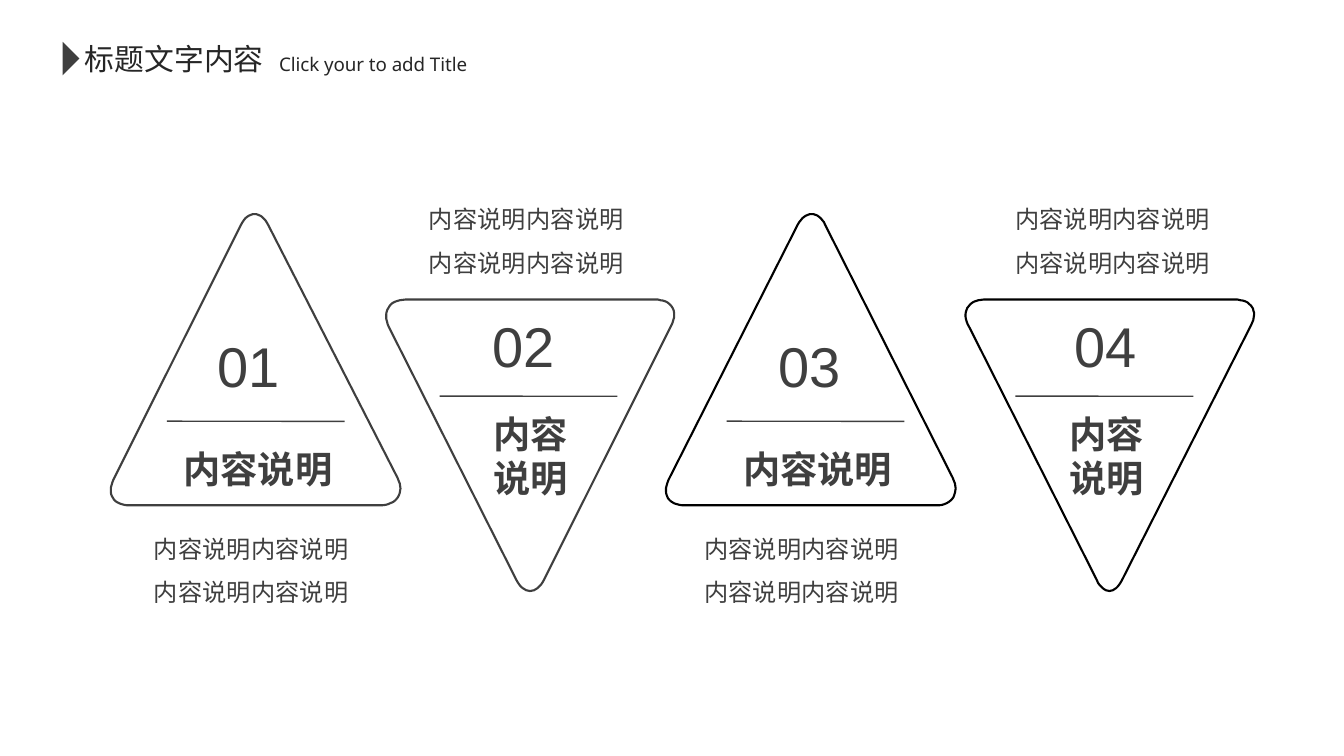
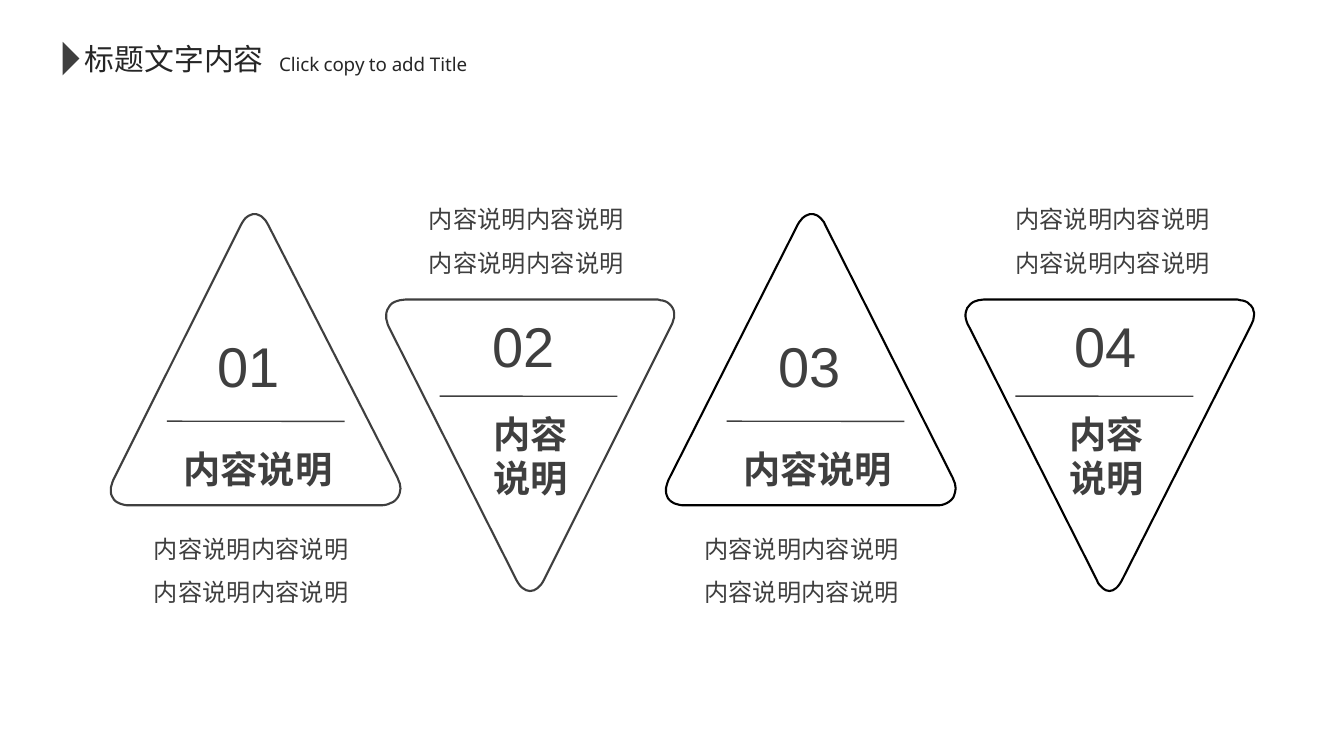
your: your -> copy
